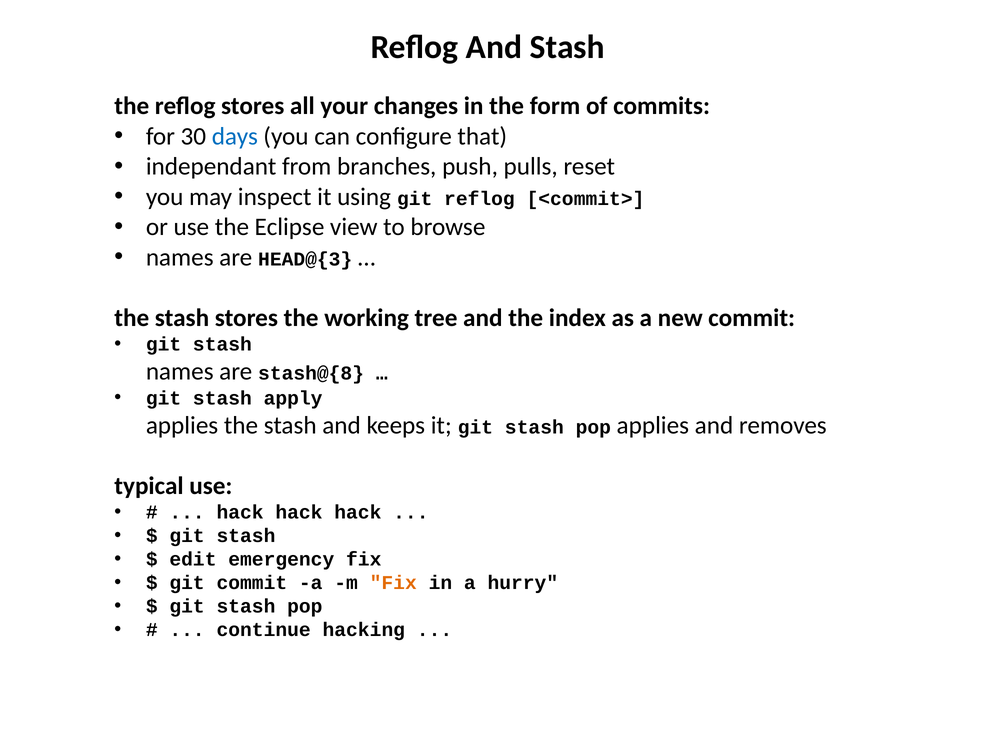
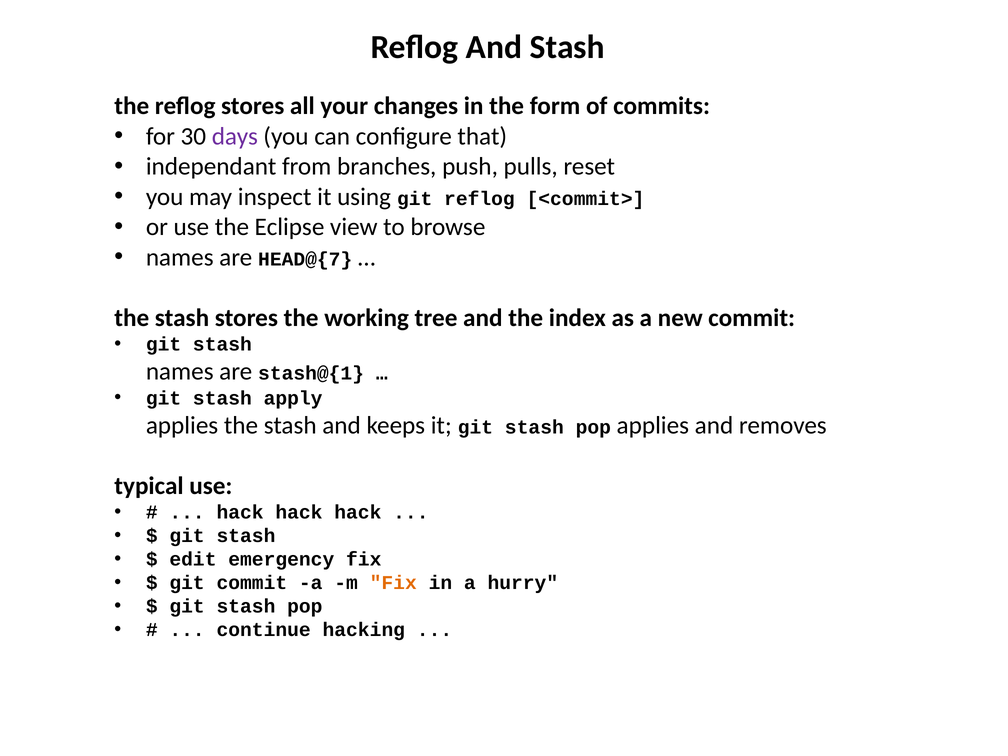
days colour: blue -> purple
HEAD@{3: HEAD@{3 -> HEAD@{7
stash@{8: stash@{8 -> stash@{1
